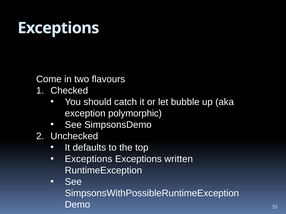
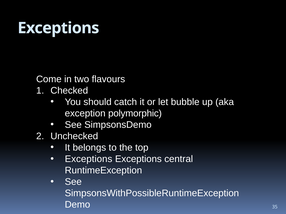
defaults: defaults -> belongs
written: written -> central
